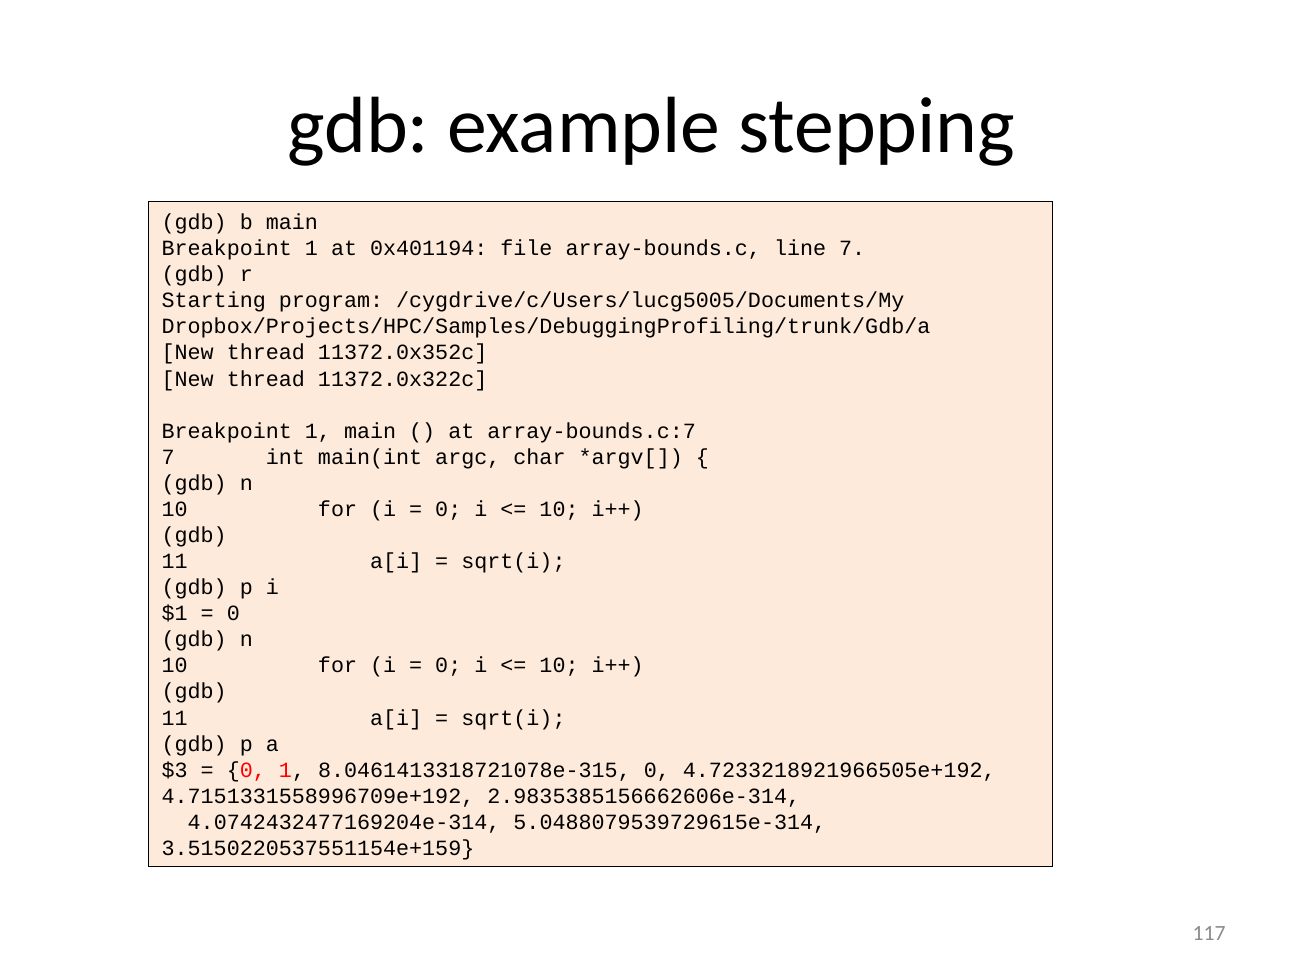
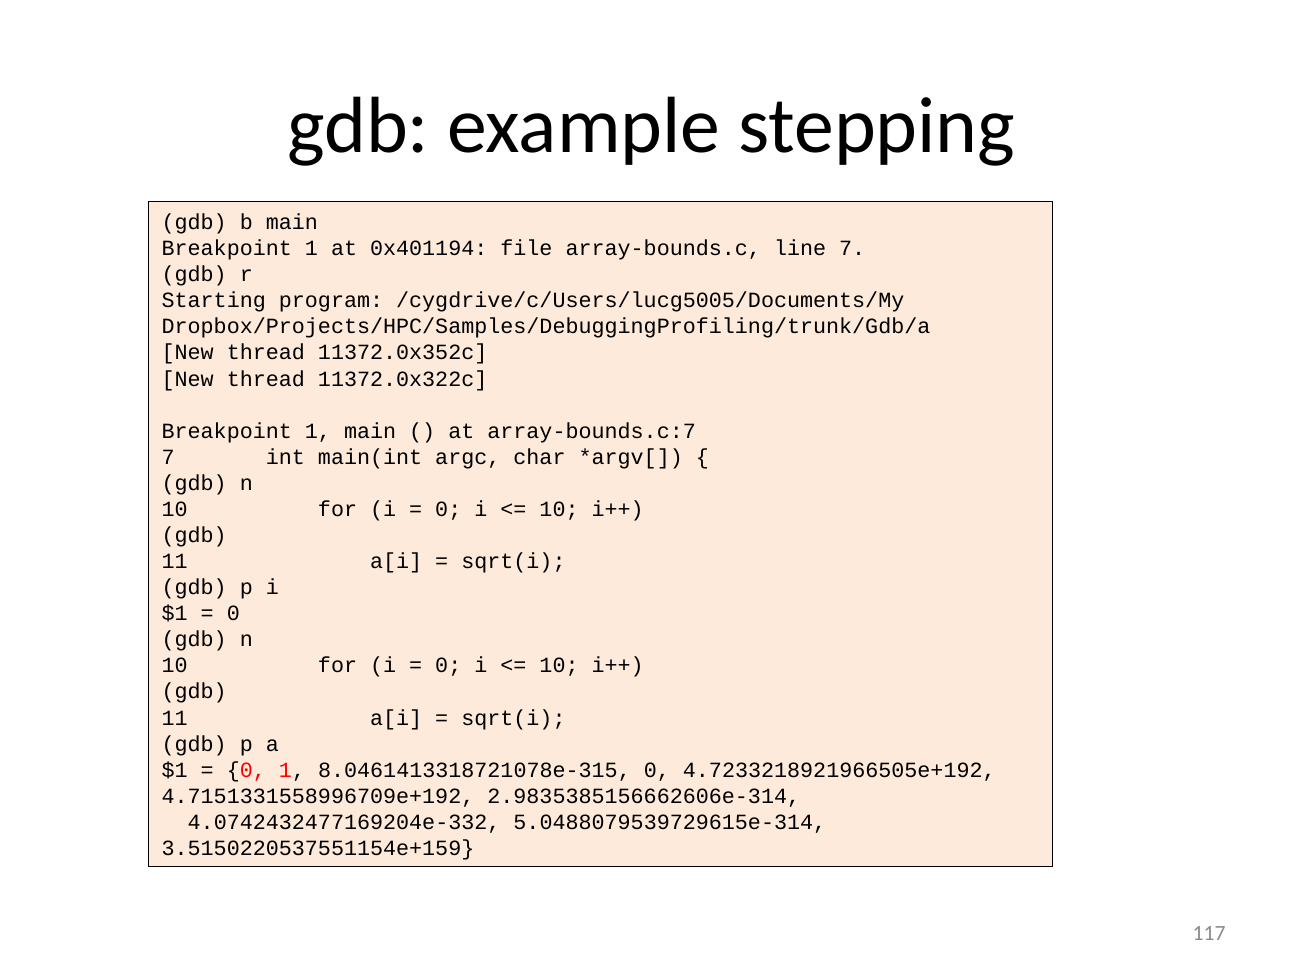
$3 at (175, 770): $3 -> $1
4.0742432477169204e-314: 4.0742432477169204e-314 -> 4.0742432477169204e-332
